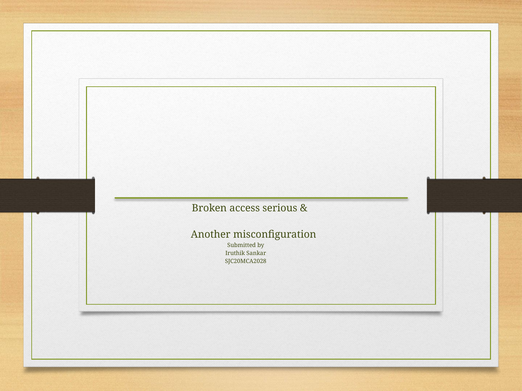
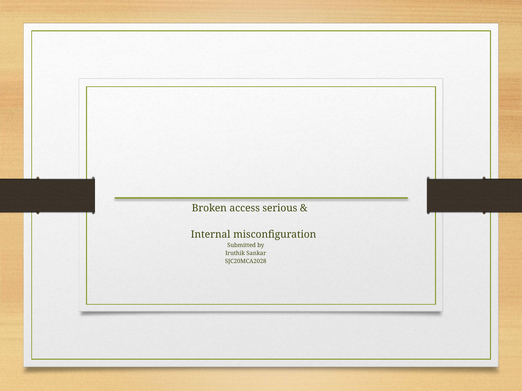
Another: Another -> Internal
